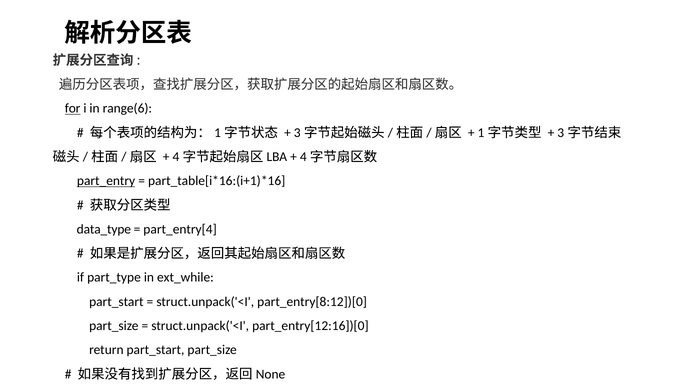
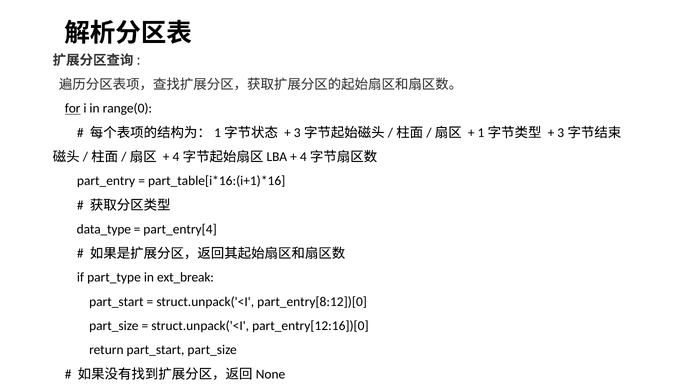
range(6: range(6 -> range(0
part_entry underline: present -> none
ext_while: ext_while -> ext_break
